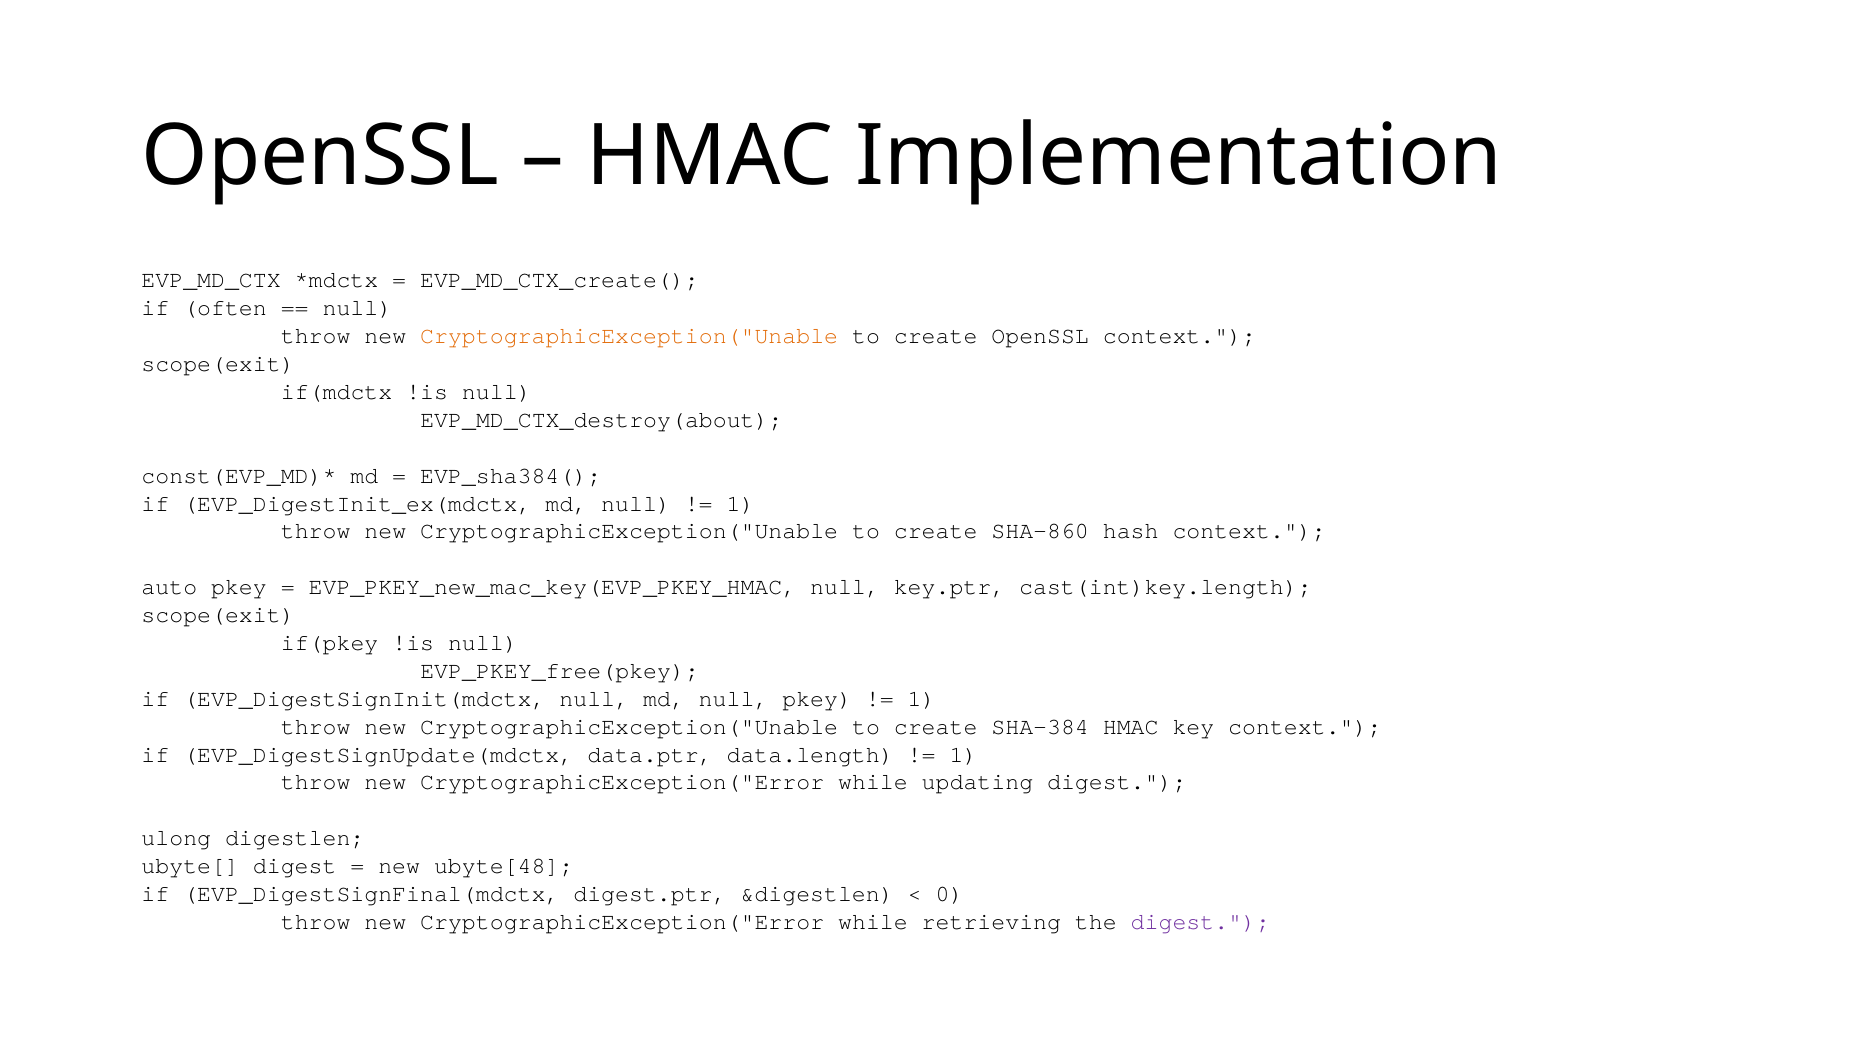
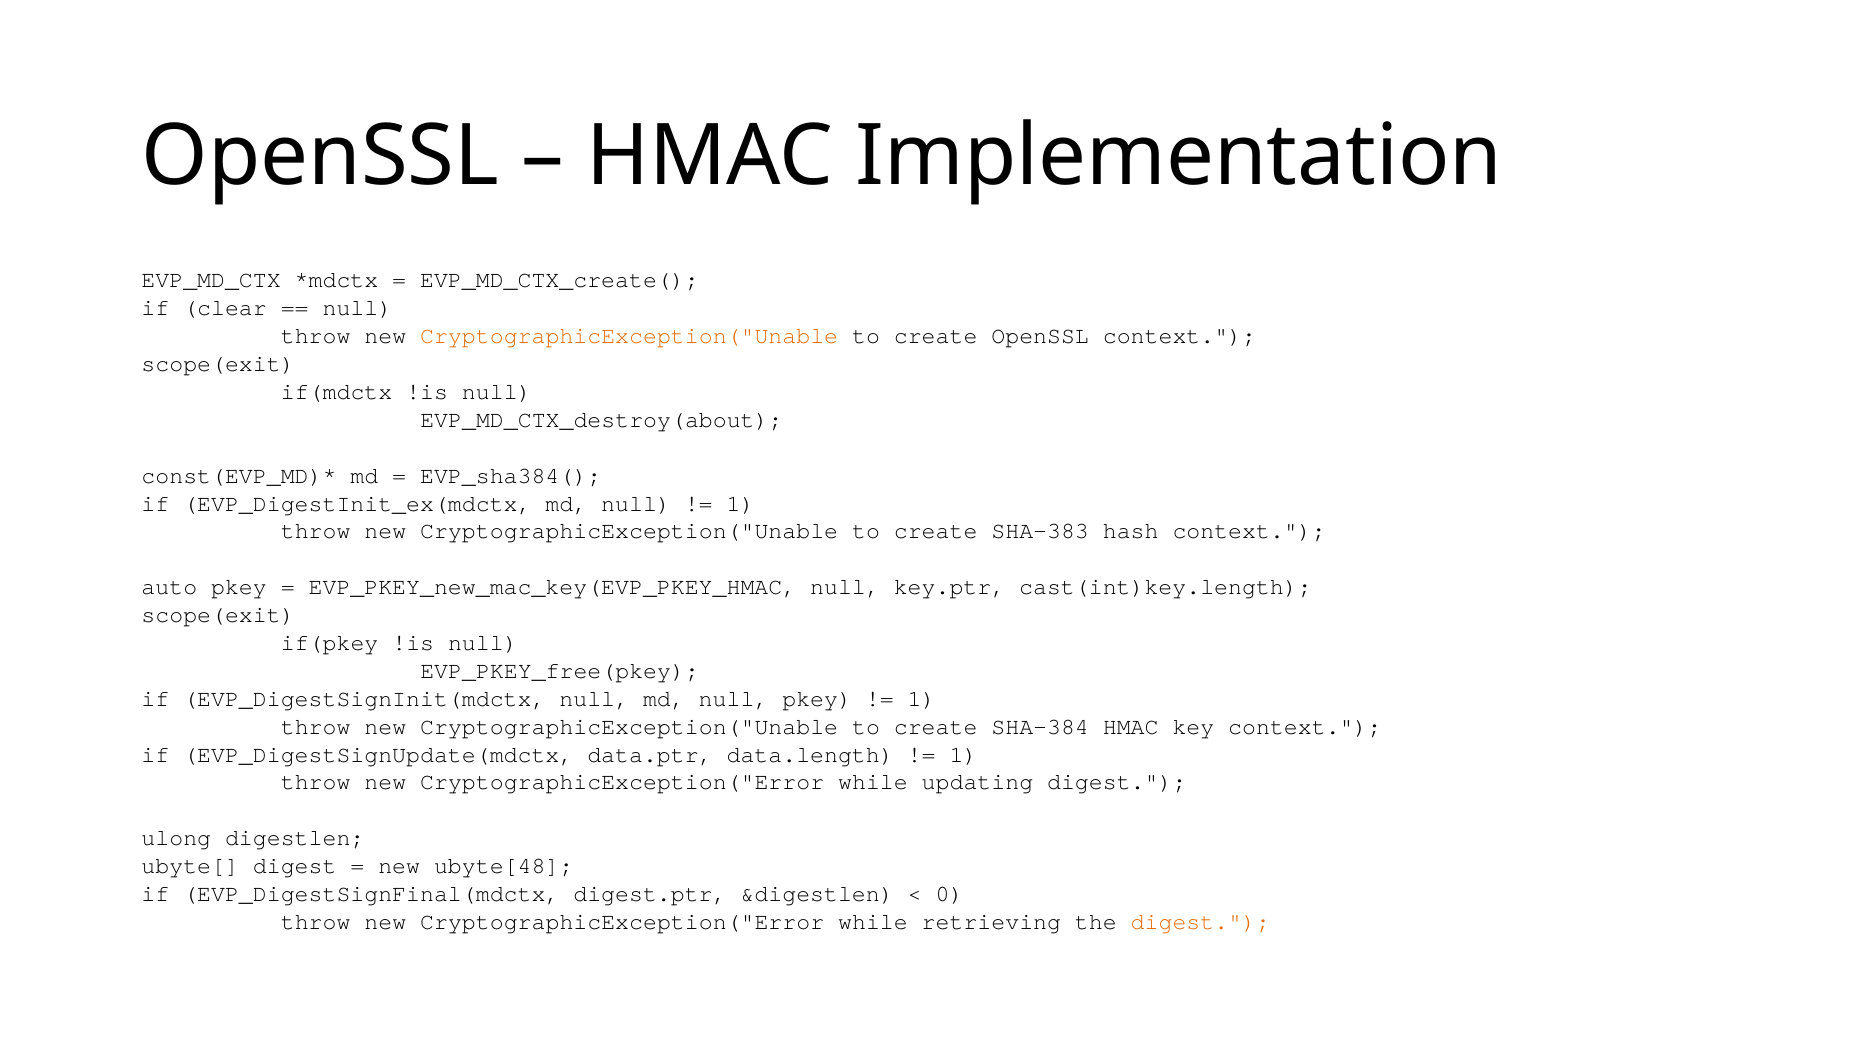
often: often -> clear
SHA-860: SHA-860 -> SHA-383
digest at (1200, 921) colour: purple -> orange
